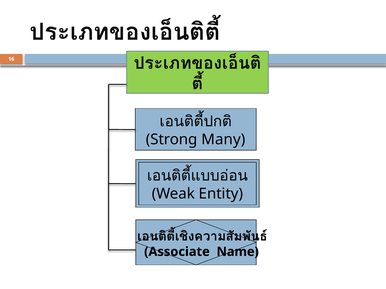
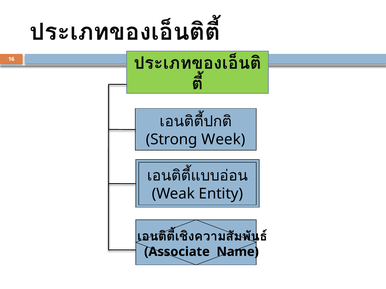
Many: Many -> Week
